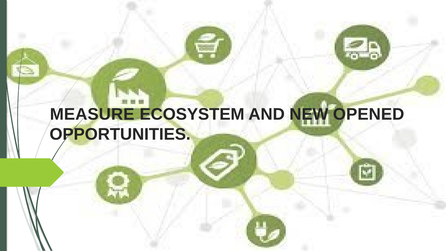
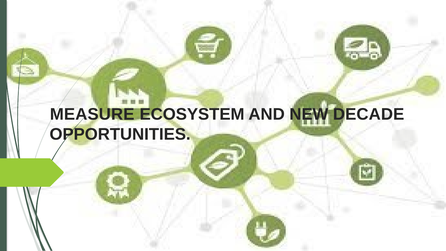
OPENED: OPENED -> DECADE
